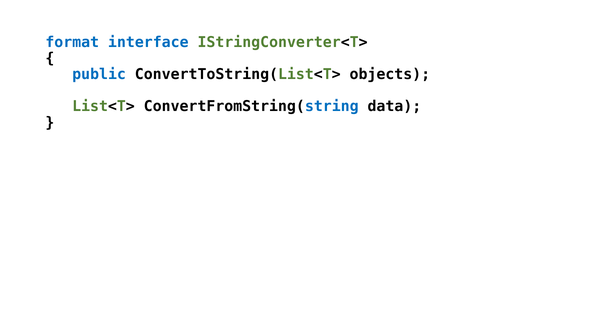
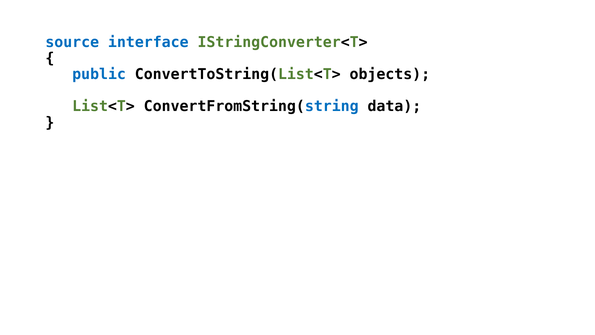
format: format -> source
